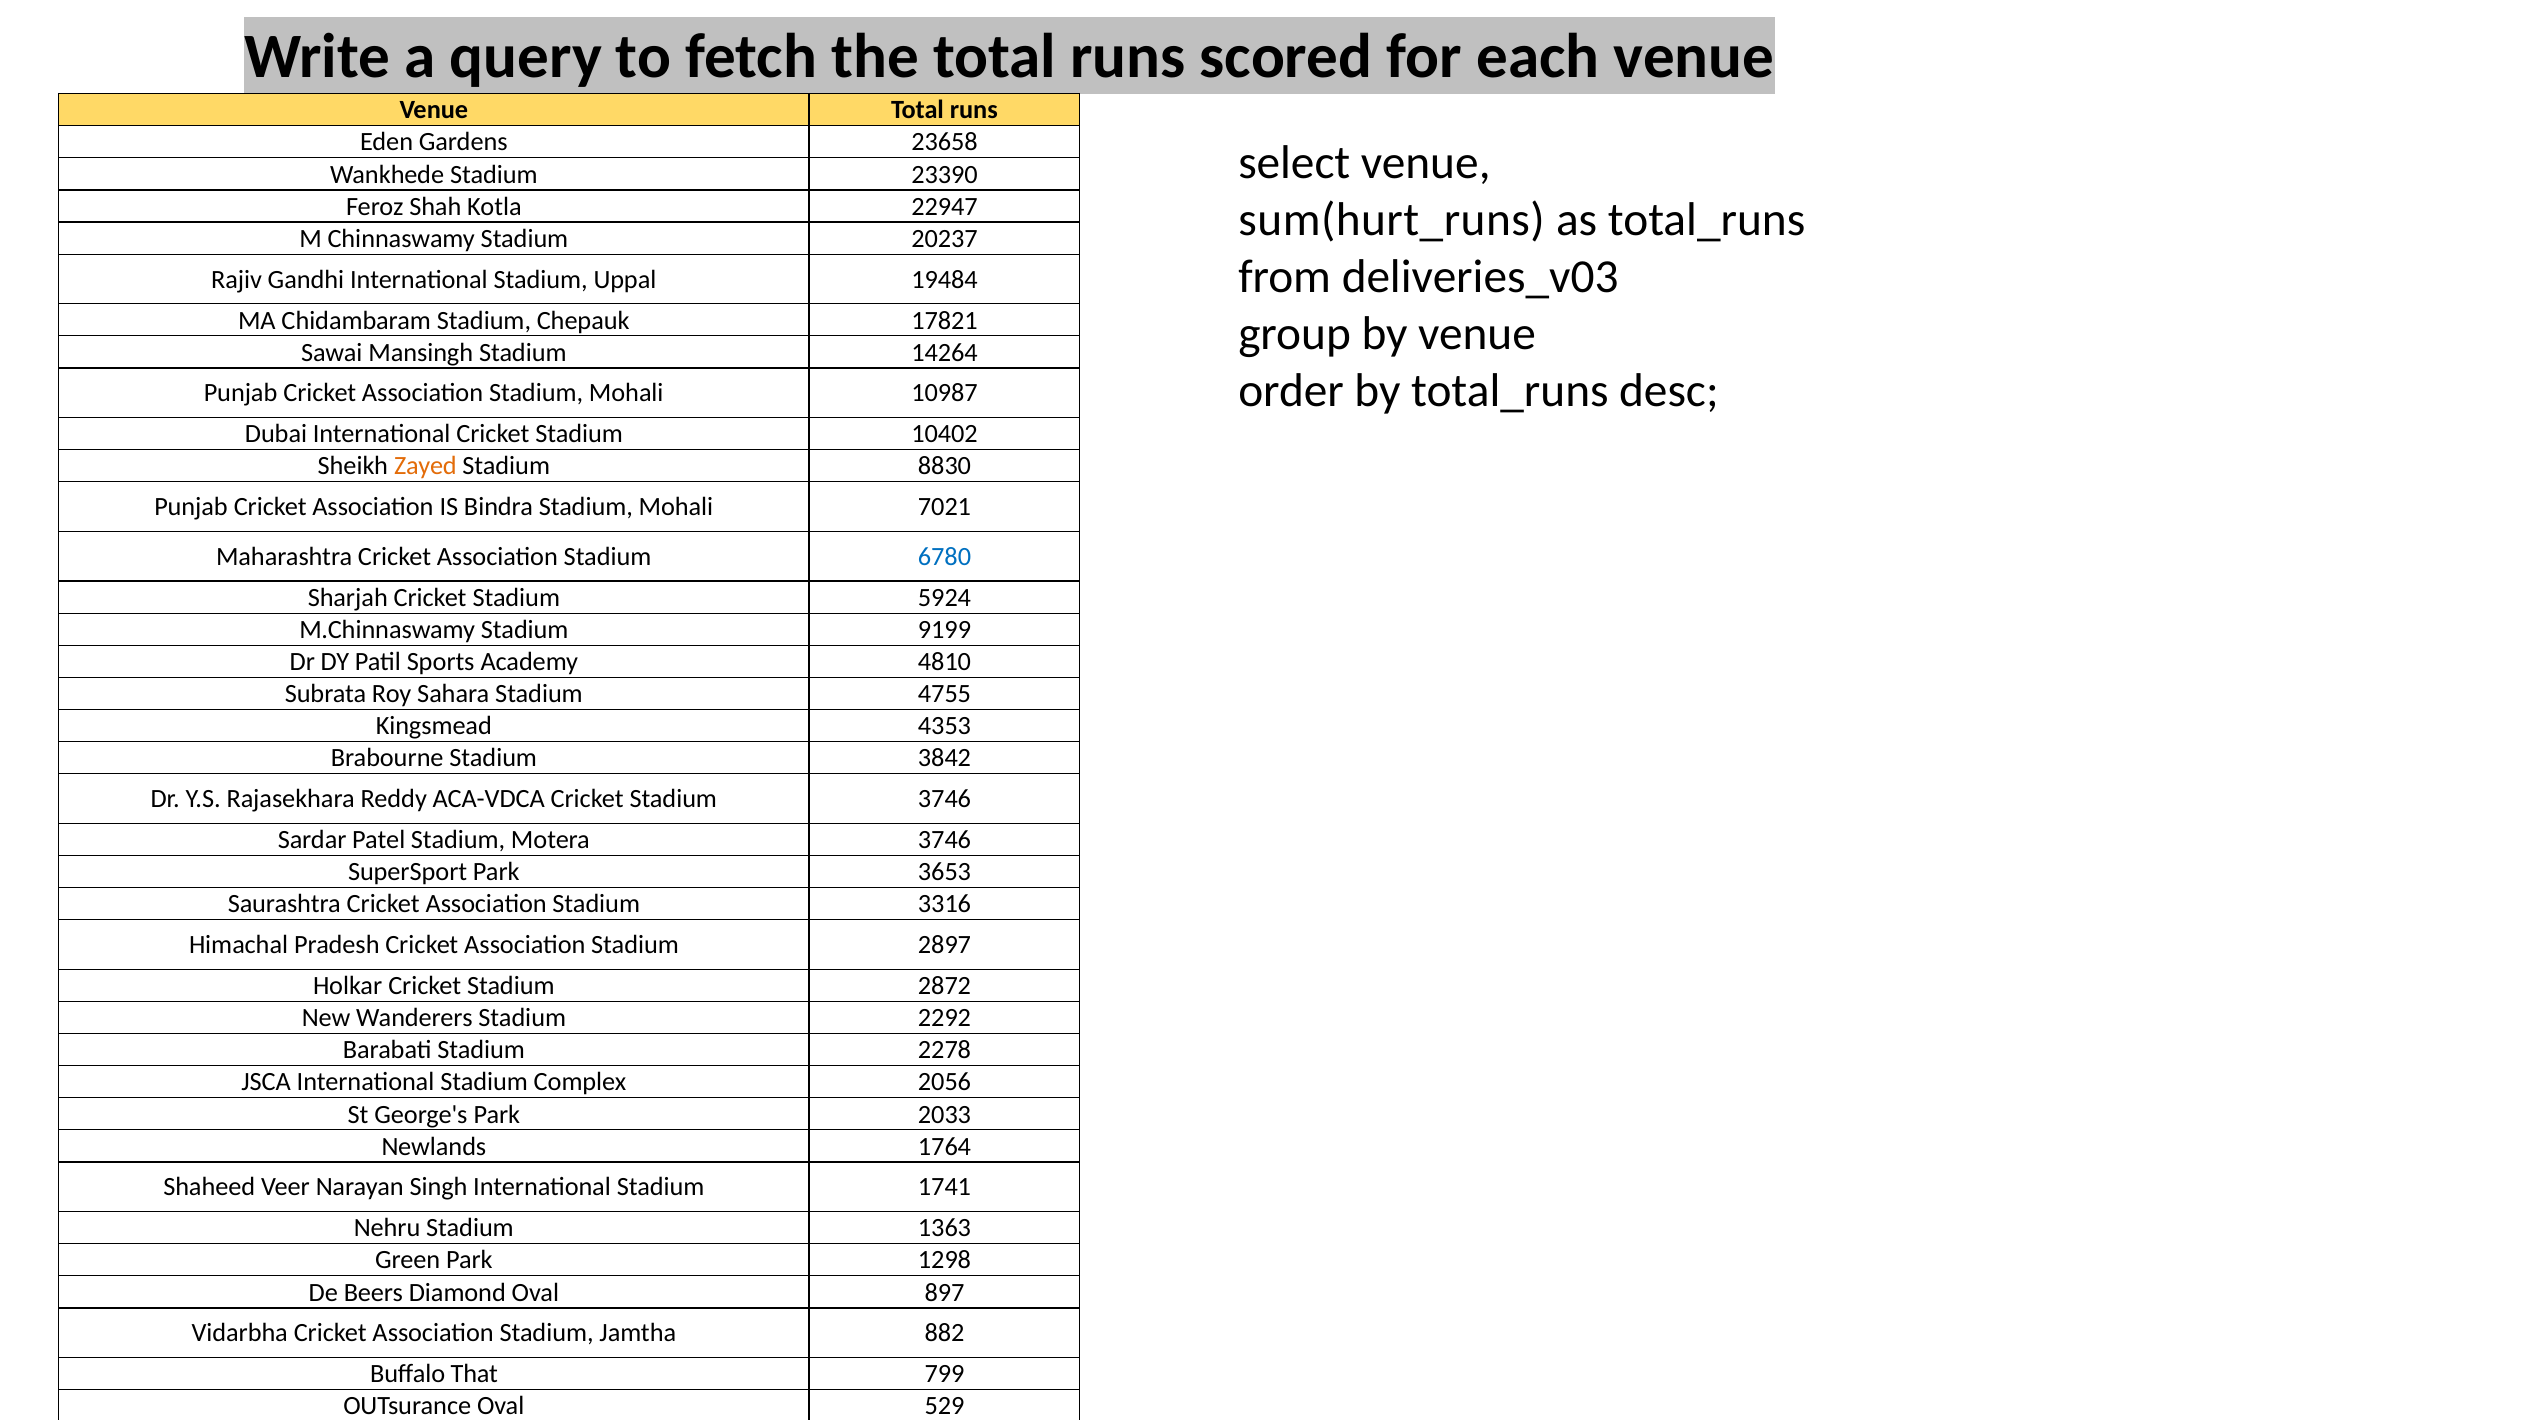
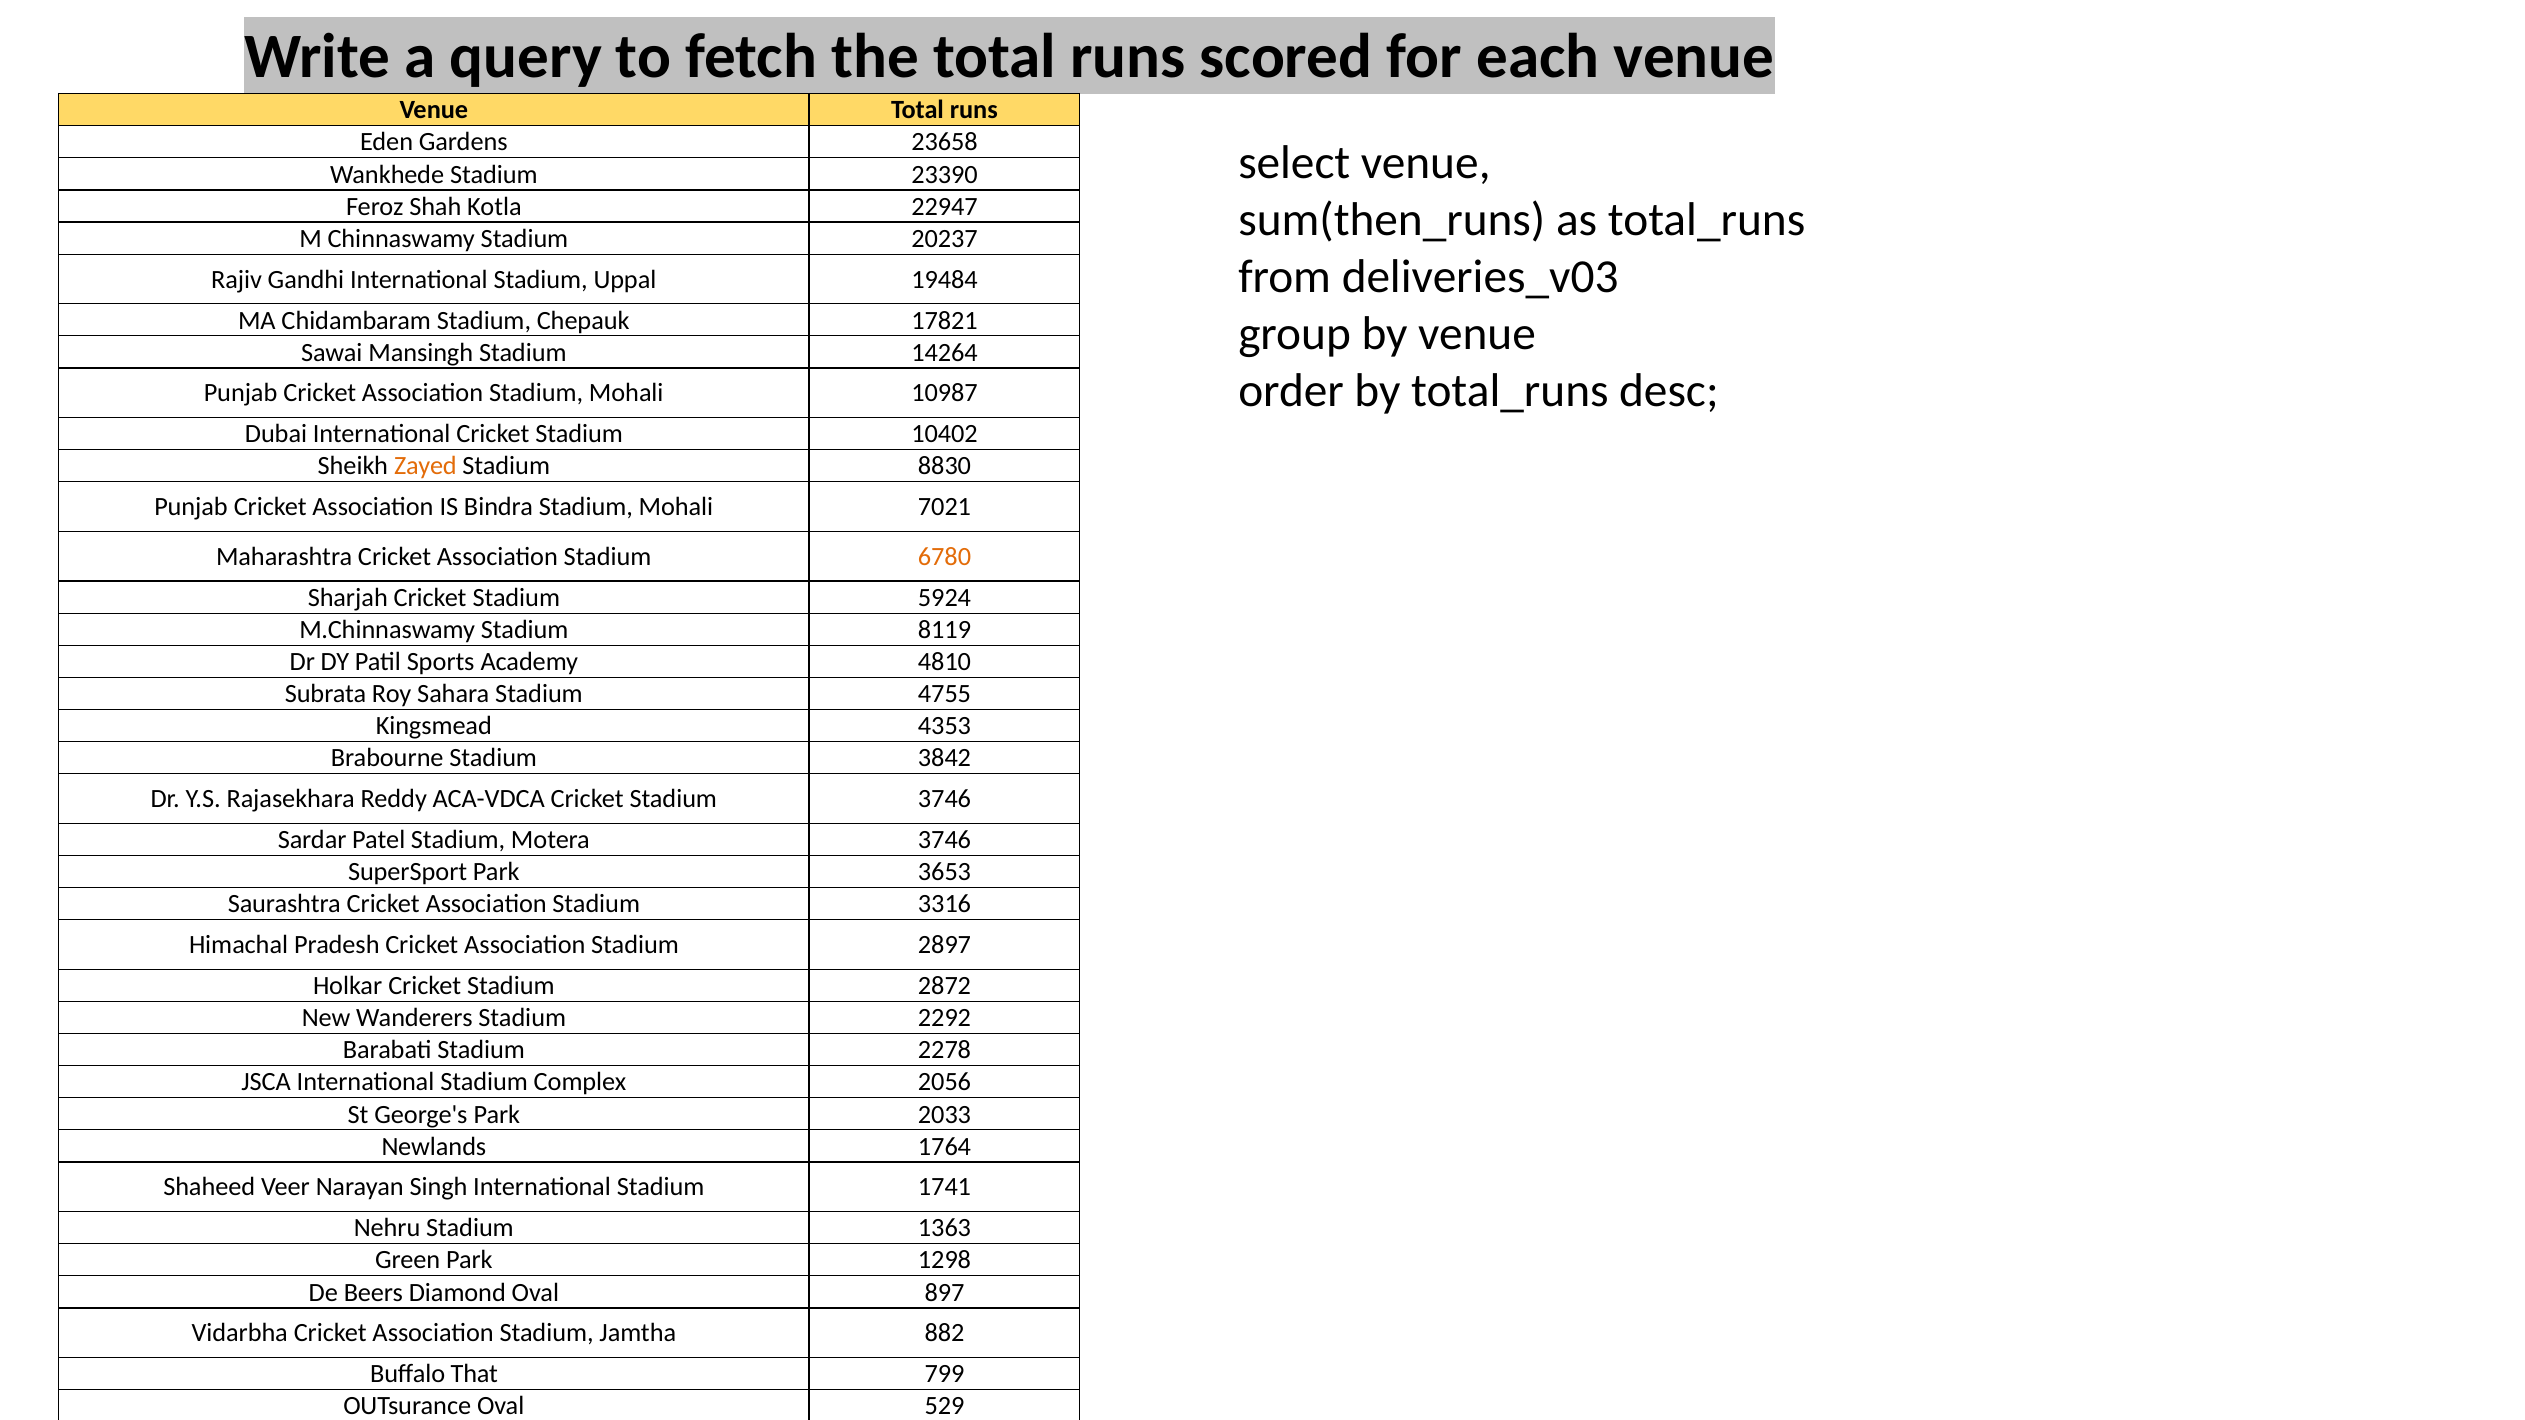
sum(hurt_runs: sum(hurt_runs -> sum(then_runs
6780 colour: blue -> orange
9199: 9199 -> 8119
